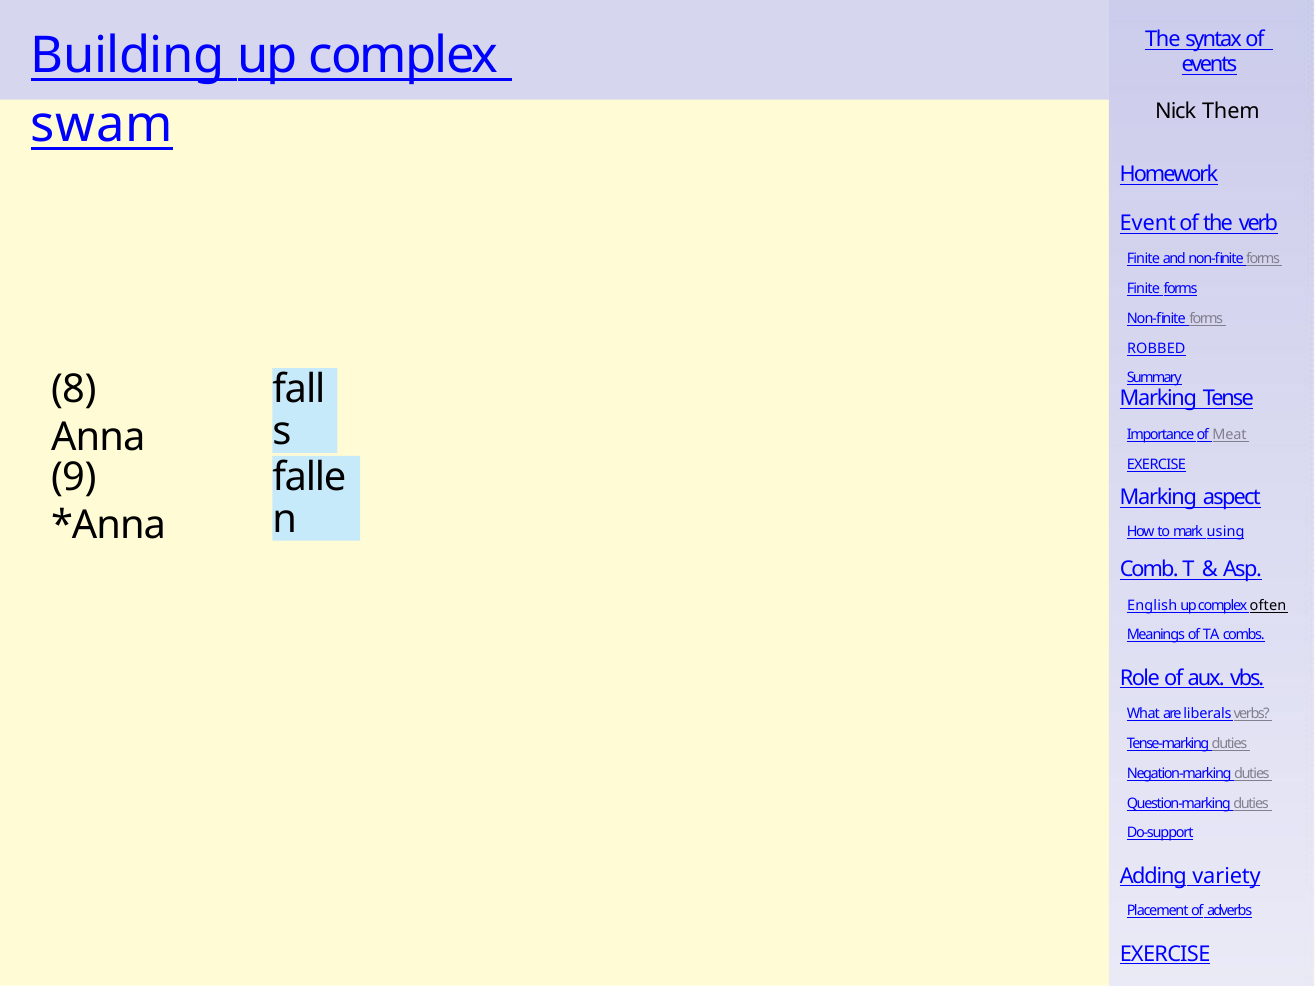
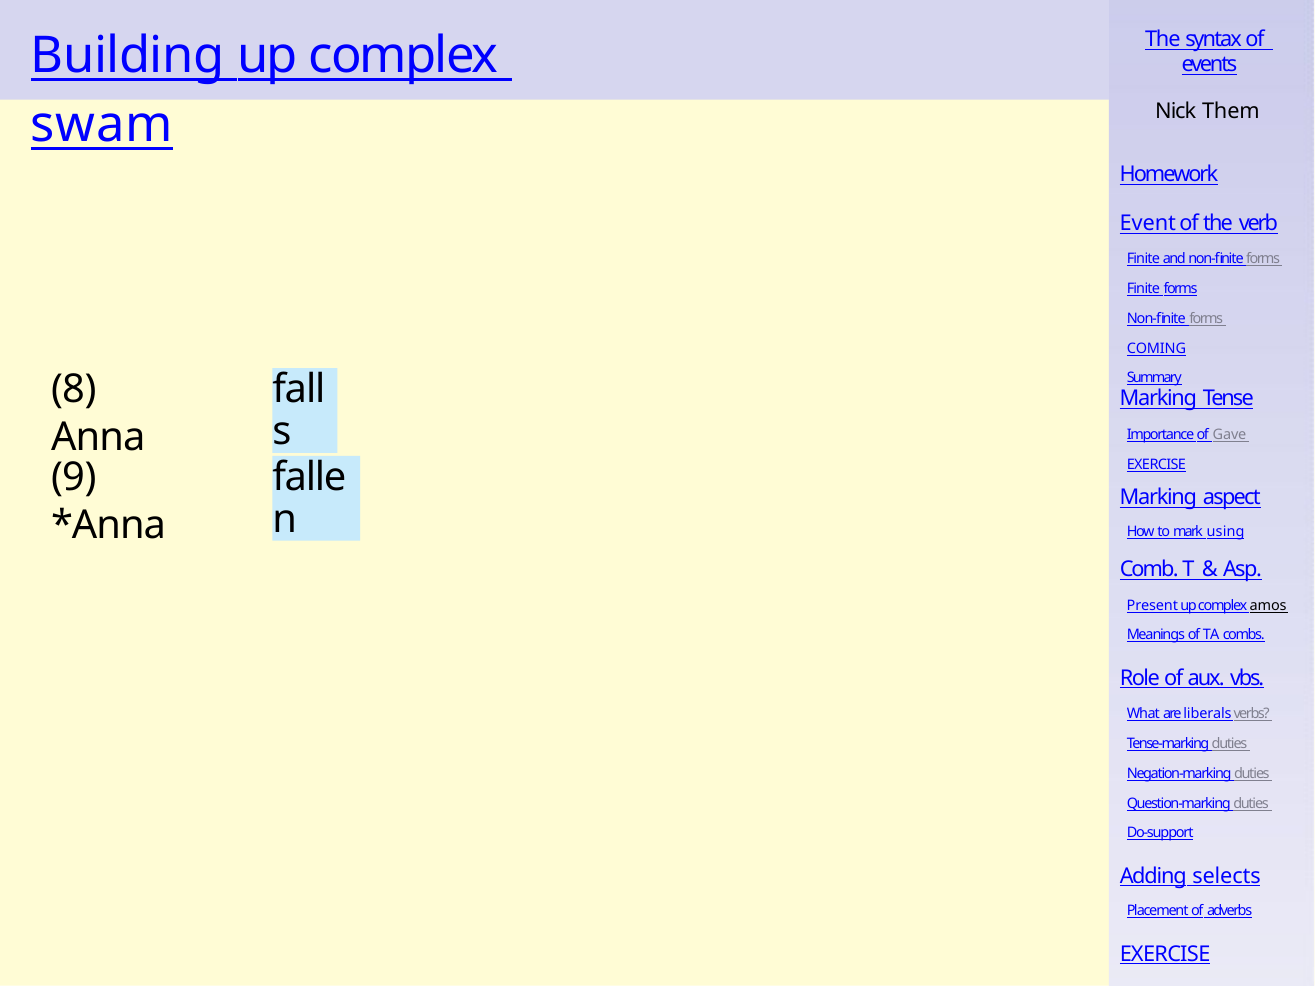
ROBBED: ROBBED -> COMING
Meat: Meat -> Gave
English: English -> Present
often: often -> amos
variety: variety -> selects
